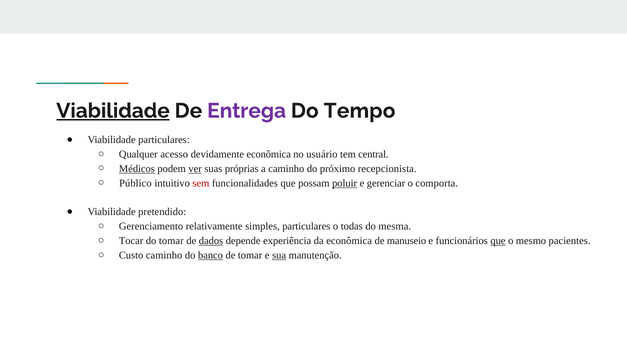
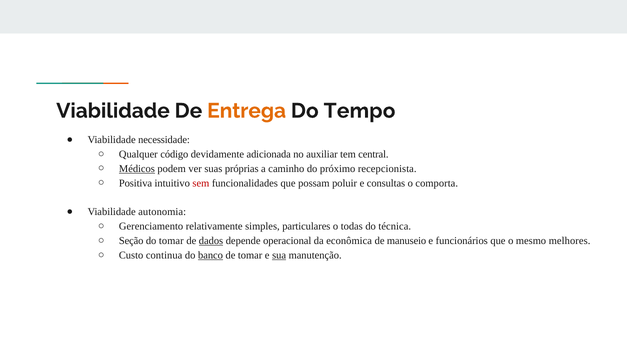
Viabilidade at (113, 111) underline: present -> none
Entrega colour: purple -> orange
Viabilidade particulares: particulares -> necessidade
acesso: acesso -> código
devidamente econômica: econômica -> adicionada
usuário: usuário -> auxiliar
ver underline: present -> none
Público: Público -> Positiva
poluir underline: present -> none
gerenciar: gerenciar -> consultas
pretendido: pretendido -> autonomia
mesma: mesma -> técnica
Tocar: Tocar -> Seção
experiência: experiência -> operacional
que at (498, 241) underline: present -> none
pacientes: pacientes -> melhores
Custo caminho: caminho -> continua
